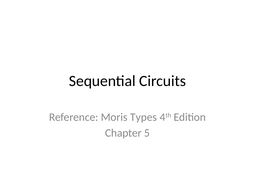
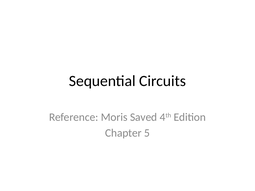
Types: Types -> Saved
